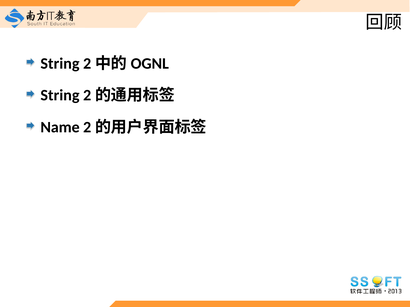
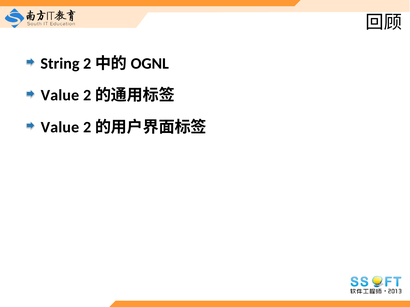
String at (60, 95): String -> Value
Name at (60, 127): Name -> Value
